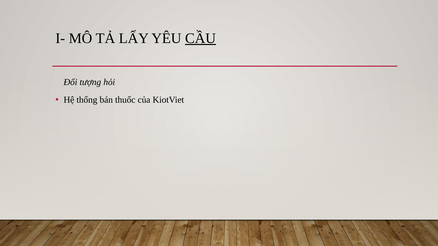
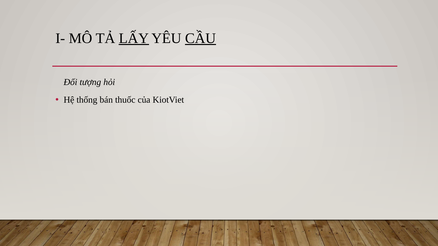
LẤY underline: none -> present
